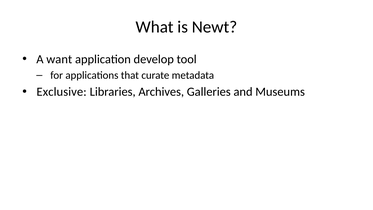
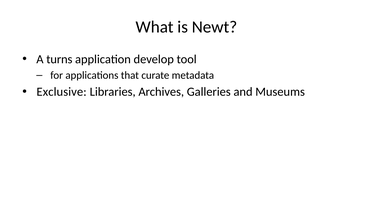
want: want -> turns
